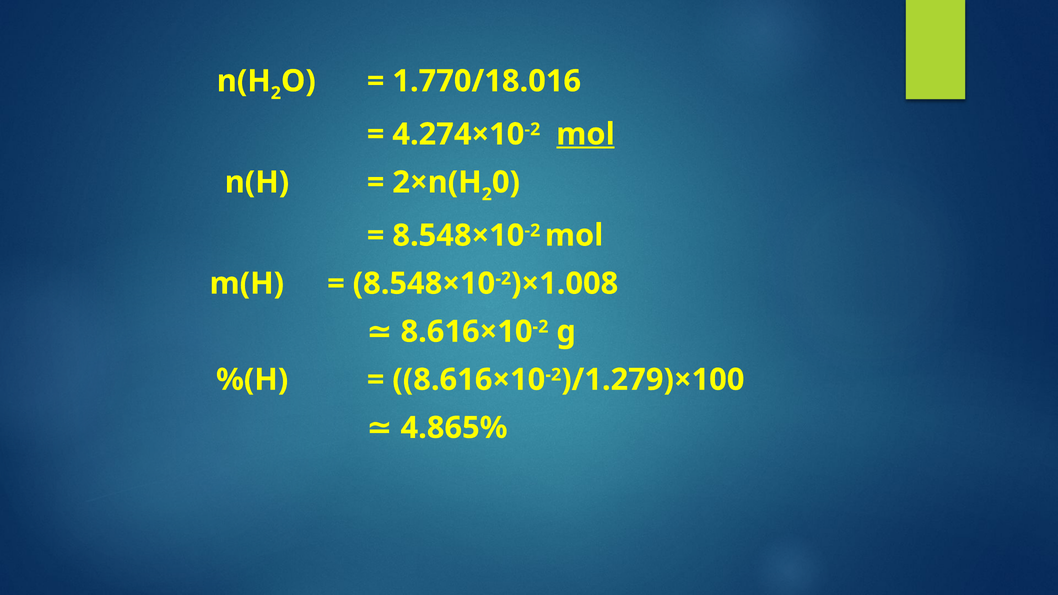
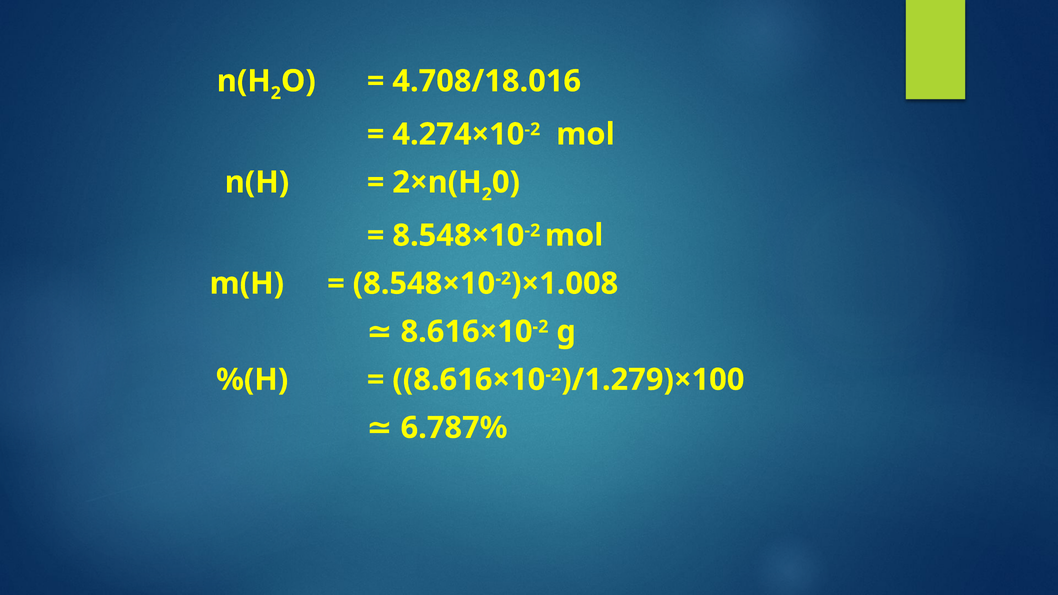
1.770/18.016: 1.770/18.016 -> 4.708/18.016
mol at (586, 134) underline: present -> none
4.865%: 4.865% -> 6.787%
